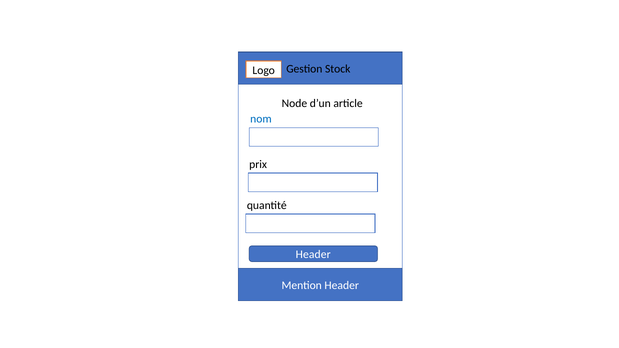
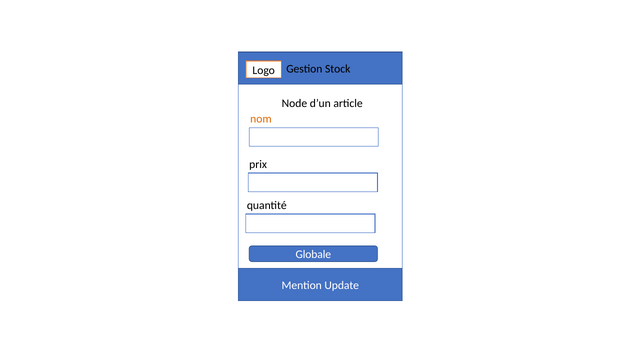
nom colour: blue -> orange
Header at (313, 255): Header -> Globale
Mention Header: Header -> Update
